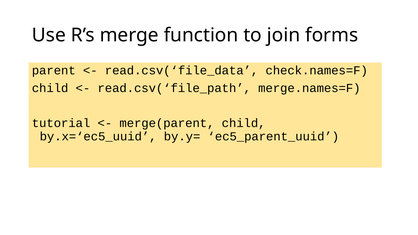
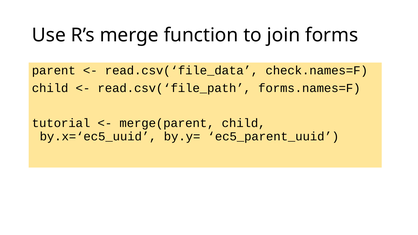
merge.names=F: merge.names=F -> forms.names=F
